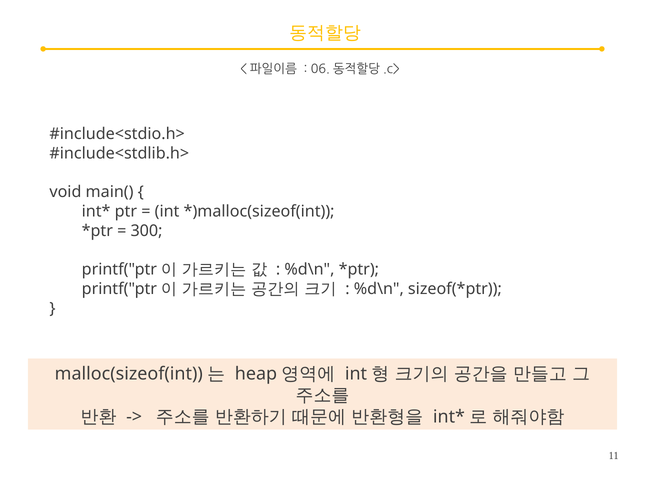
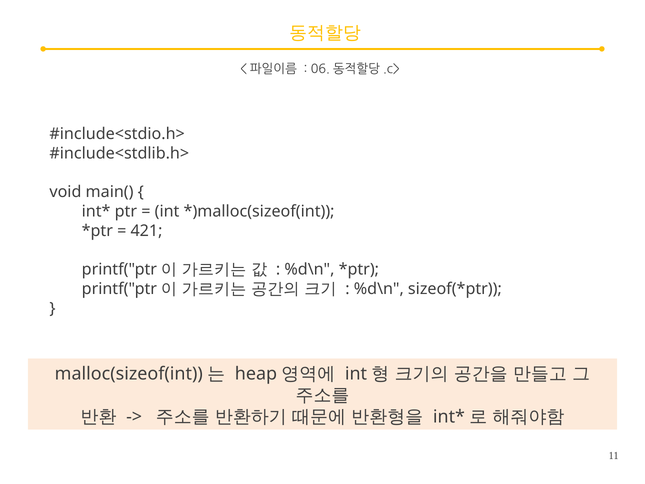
300: 300 -> 421
